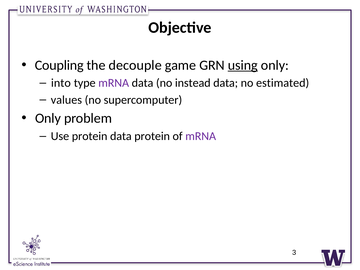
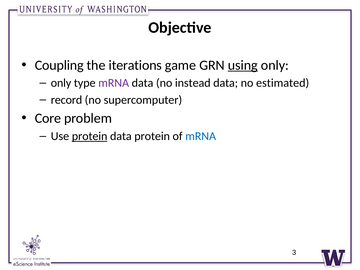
decouple: decouple -> iterations
into at (61, 83): into -> only
values: values -> record
Only at (48, 118): Only -> Core
protein at (90, 136) underline: none -> present
mRNA at (201, 136) colour: purple -> blue
